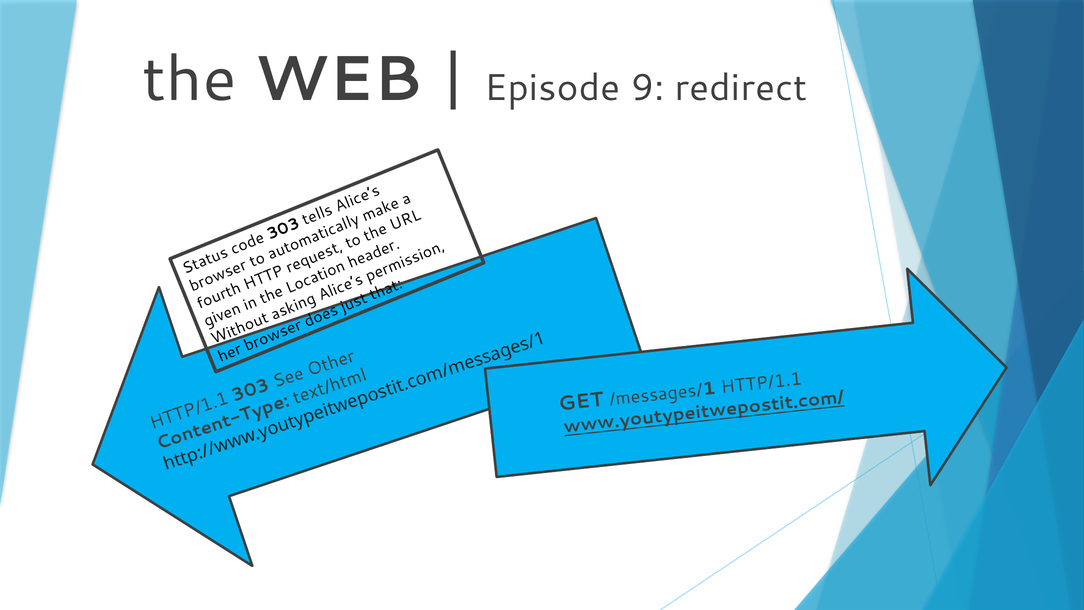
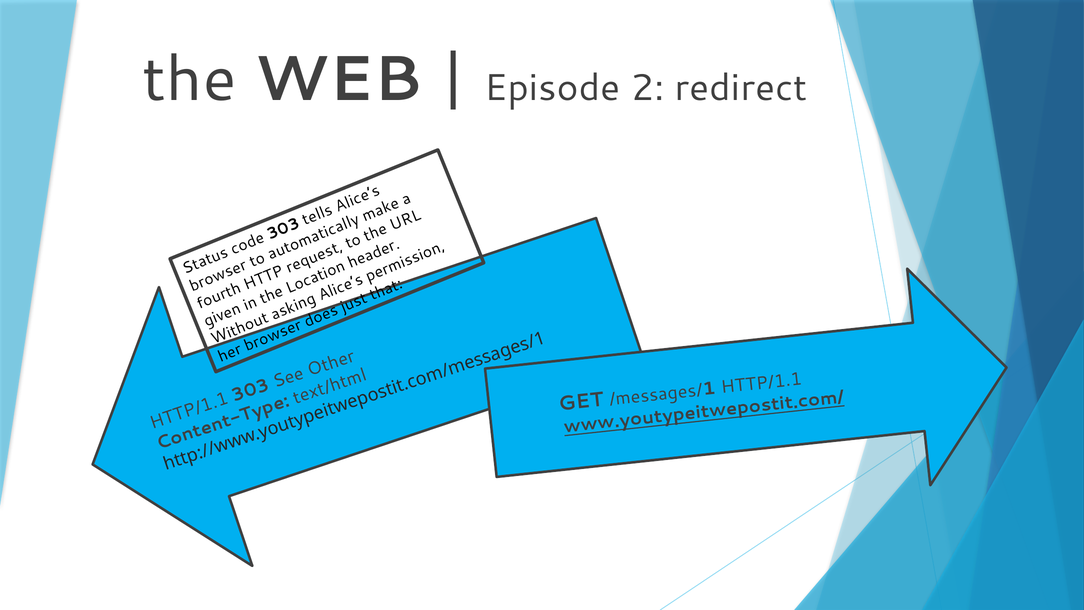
9: 9 -> 2
